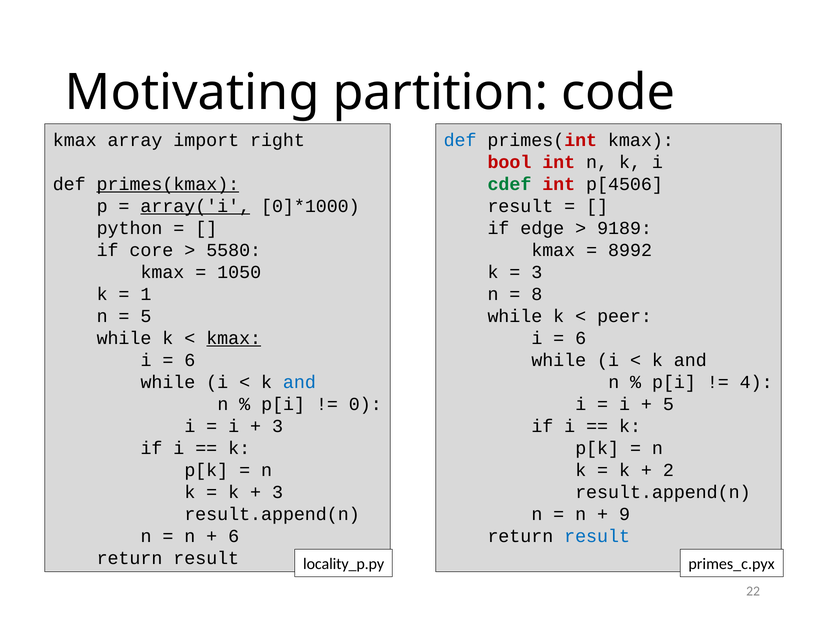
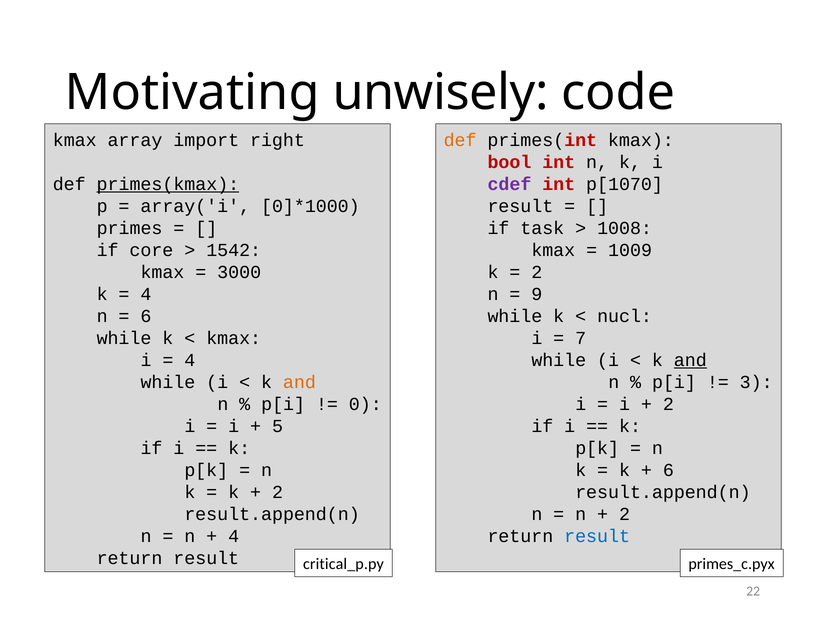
partition: partition -> unwisely
def at (460, 140) colour: blue -> orange
cdef colour: green -> purple
p[4506: p[4506 -> p[1070
array('i underline: present -> none
python: python -> primes
edge: edge -> task
9189: 9189 -> 1008
5580: 5580 -> 1542
8992: 8992 -> 1009
1050: 1050 -> 3000
3 at (537, 272): 3 -> 2
1 at (146, 294): 1 -> 4
8: 8 -> 9
5 at (146, 316): 5 -> 6
peer: peer -> nucl
kmax at (234, 338) underline: present -> none
6 at (581, 338): 6 -> 7
6 at (190, 360): 6 -> 4
and at (690, 360) underline: none -> present
and at (299, 382) colour: blue -> orange
4: 4 -> 3
5 at (668, 404): 5 -> 2
3 at (278, 426): 3 -> 5
2 at (668, 470): 2 -> 6
3 at (278, 492): 3 -> 2
9 at (625, 514): 9 -> 2
6 at (234, 536): 6 -> 4
locality_p.py: locality_p.py -> critical_p.py
